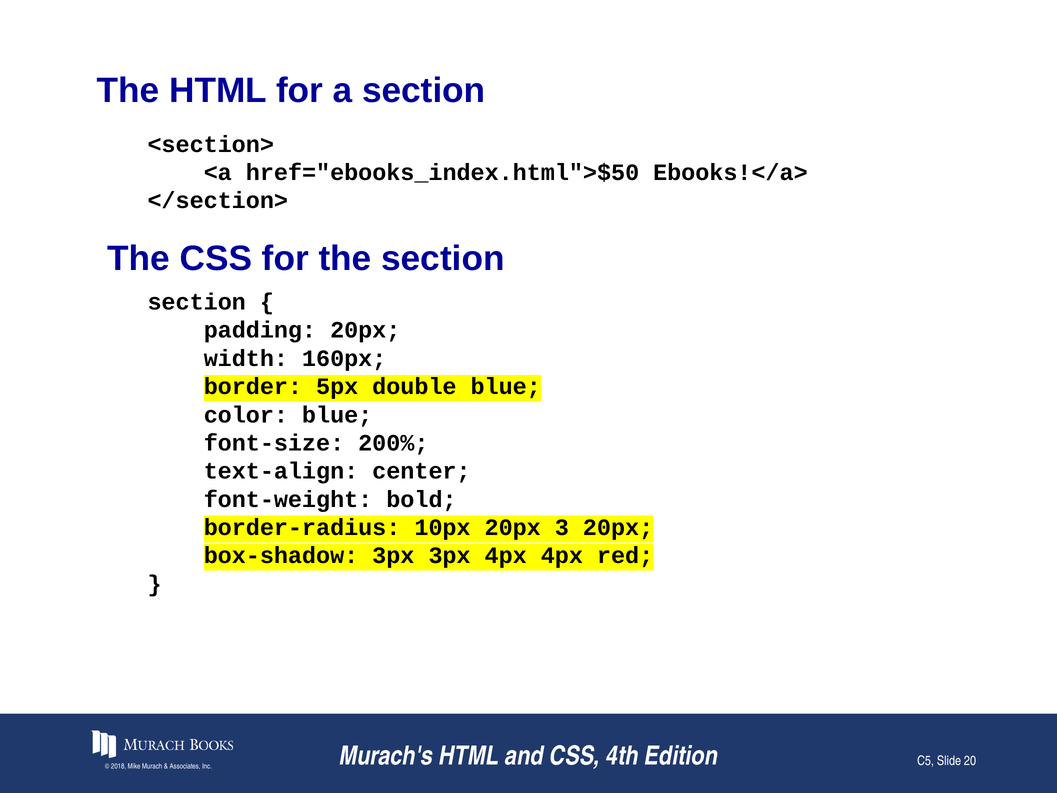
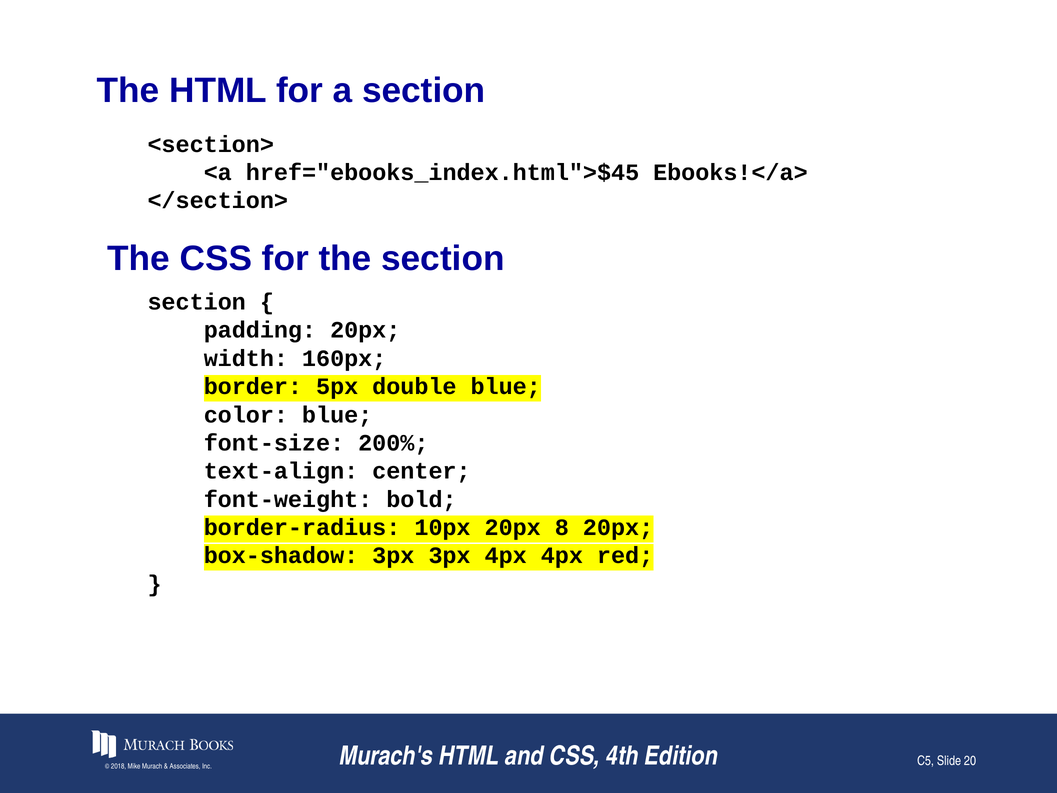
href="ebooks_index.html">$50: href="ebooks_index.html">$50 -> href="ebooks_index.html">$45
3: 3 -> 8
